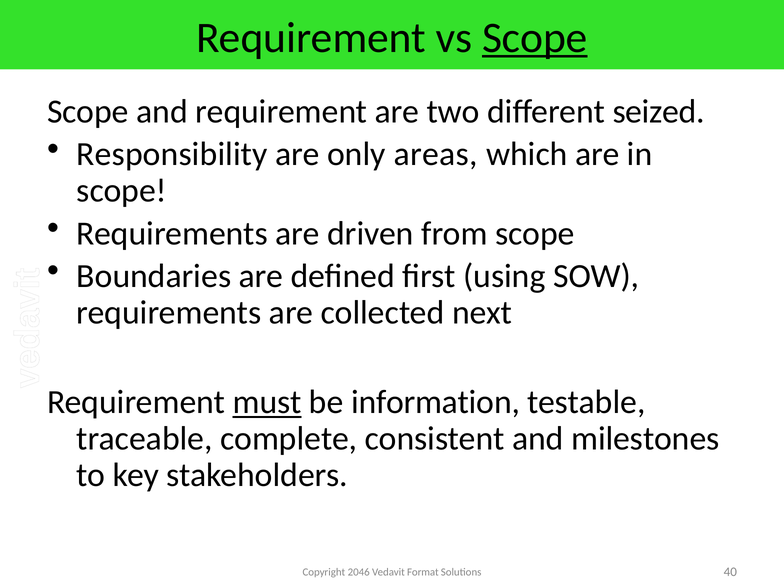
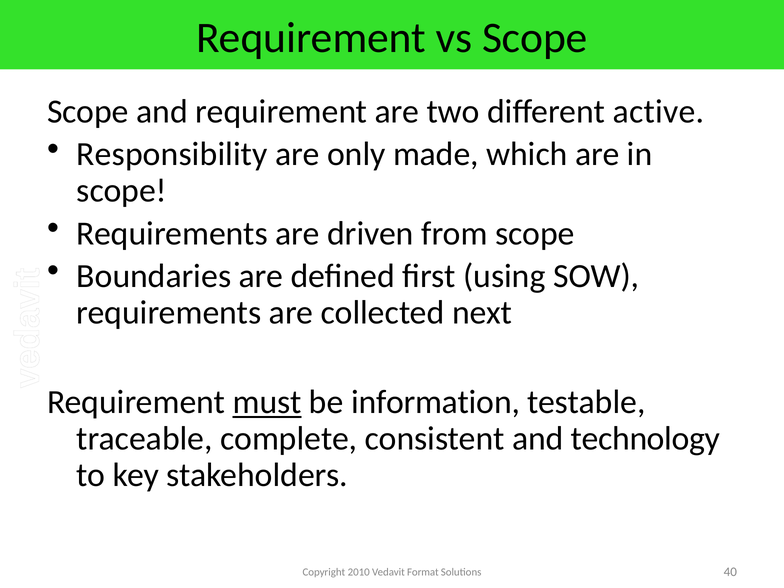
Scope at (535, 38) underline: present -> none
seized: seized -> active
areas: areas -> made
milestones: milestones -> technology
2046: 2046 -> 2010
